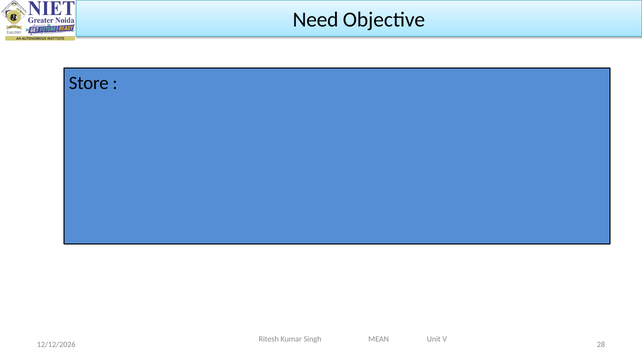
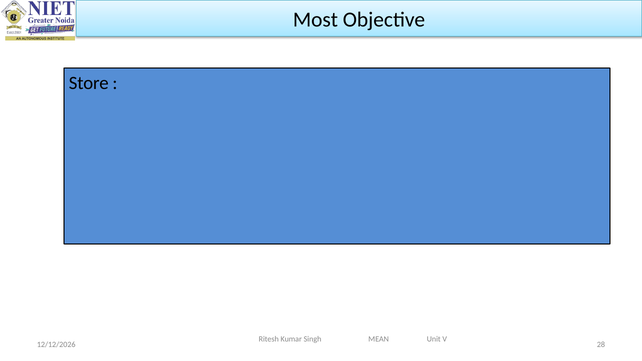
Need: Need -> Most
